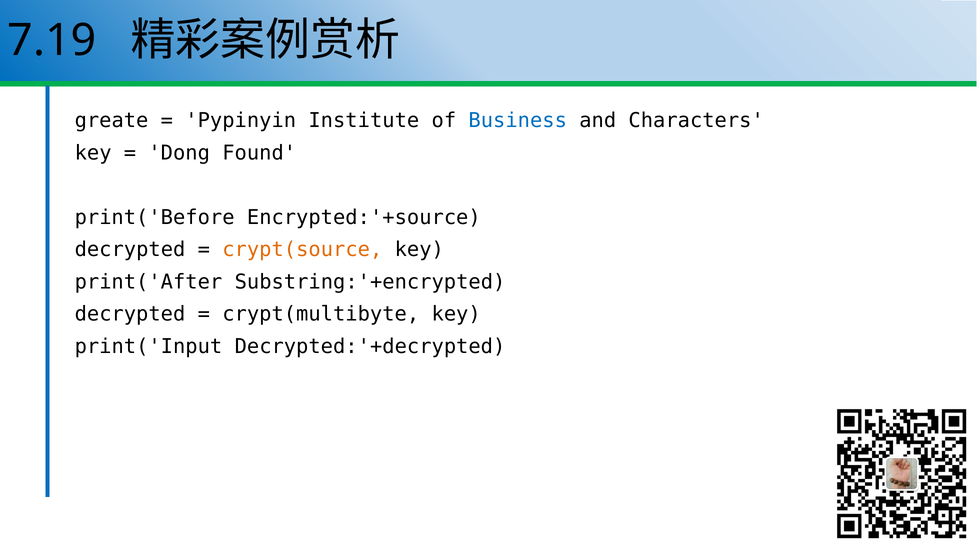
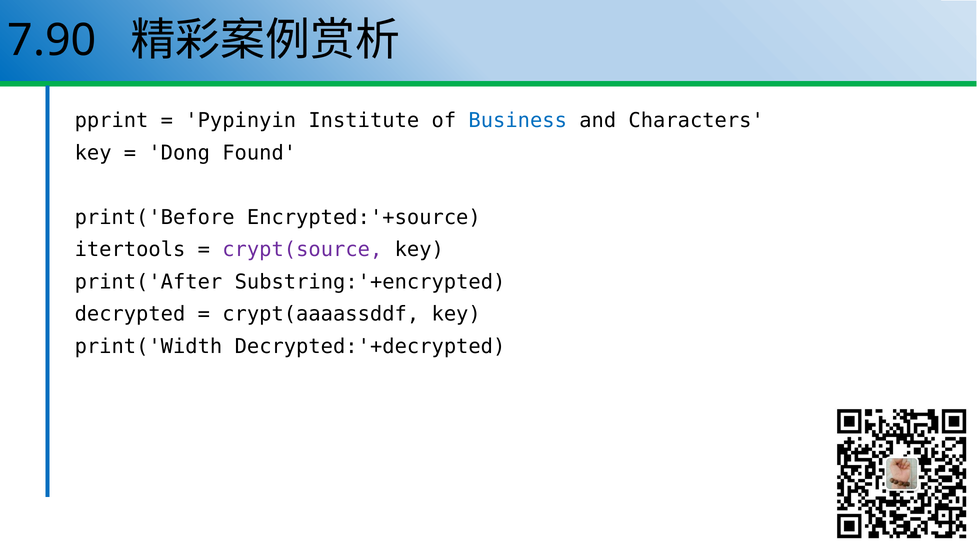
7.19: 7.19 -> 7.90
greate: greate -> pprint
decrypted at (130, 250): decrypted -> itertools
crypt(source colour: orange -> purple
crypt(multibyte: crypt(multibyte -> crypt(aaaassddf
print('Input: print('Input -> print('Width
